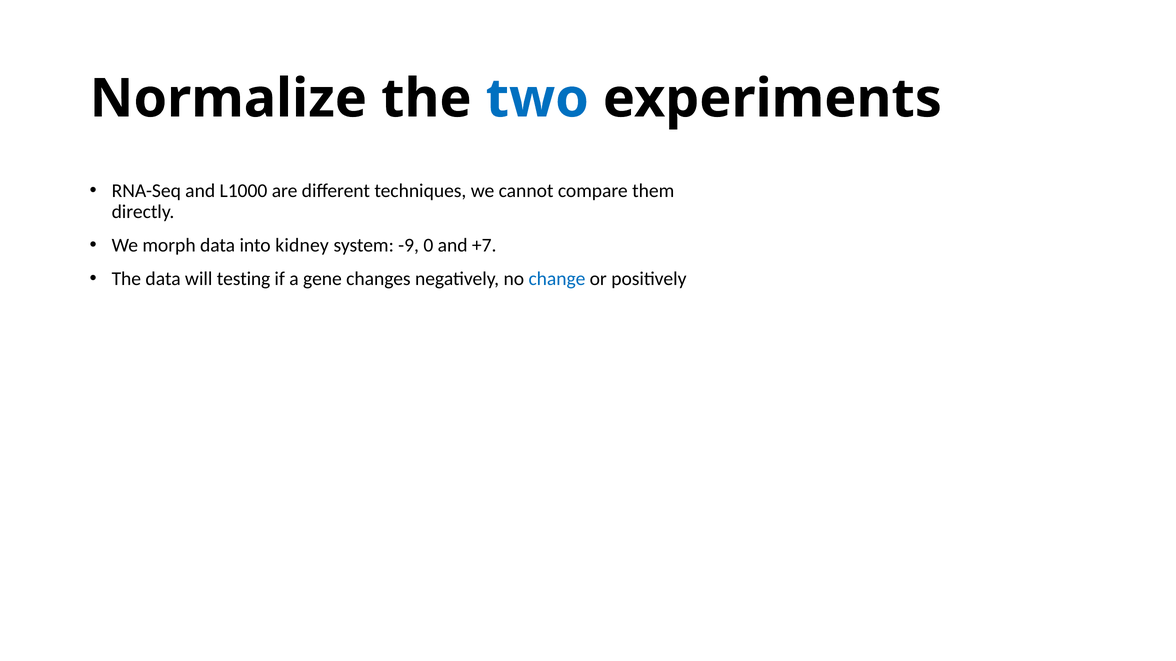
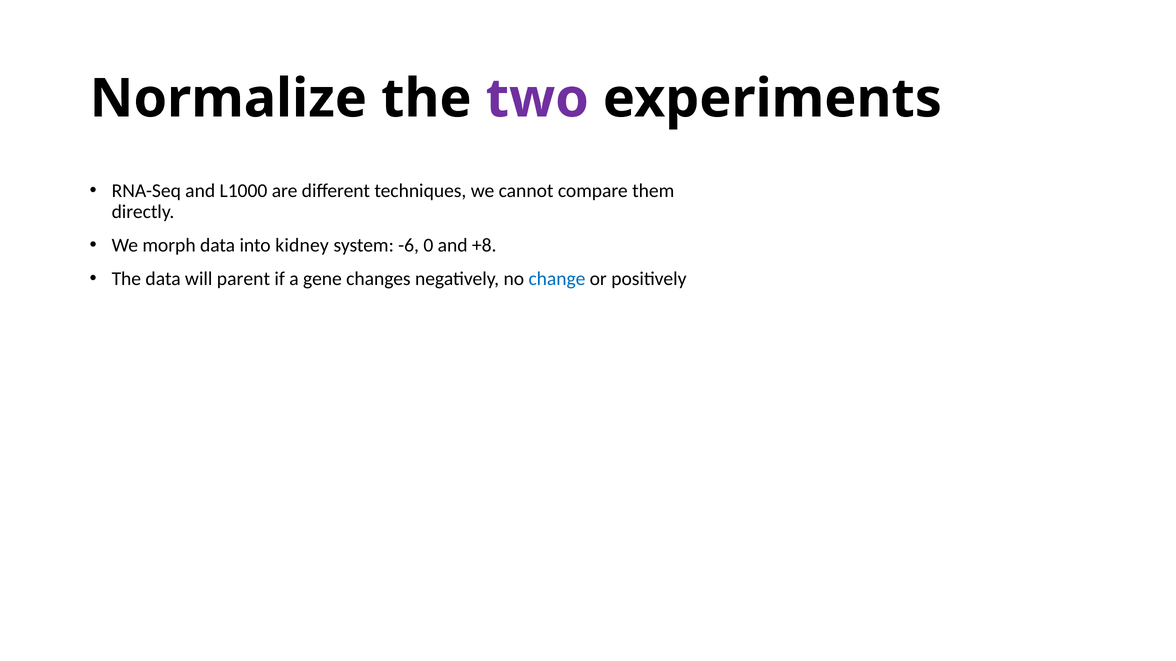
two colour: blue -> purple
-9: -9 -> -6
+7: +7 -> +8
testing: testing -> parent
